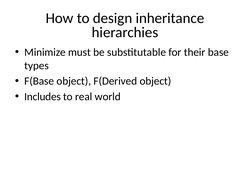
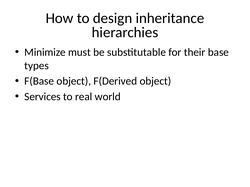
Includes: Includes -> Services
